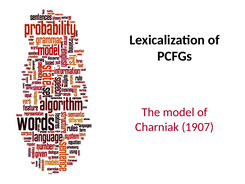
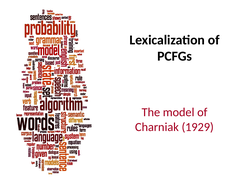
1907: 1907 -> 1929
